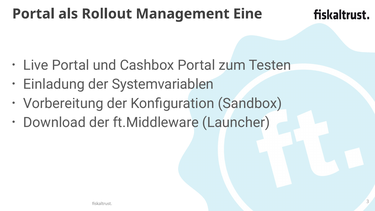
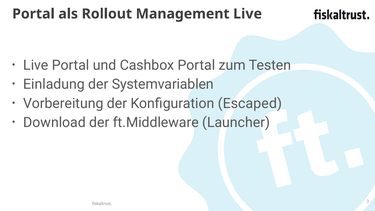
Management Eine: Eine -> Live
Sandbox: Sandbox -> Escaped
